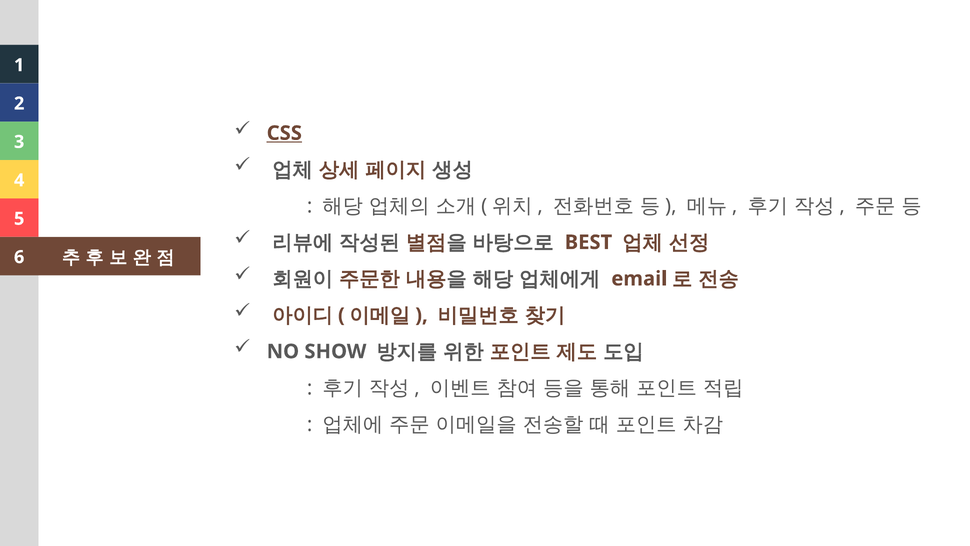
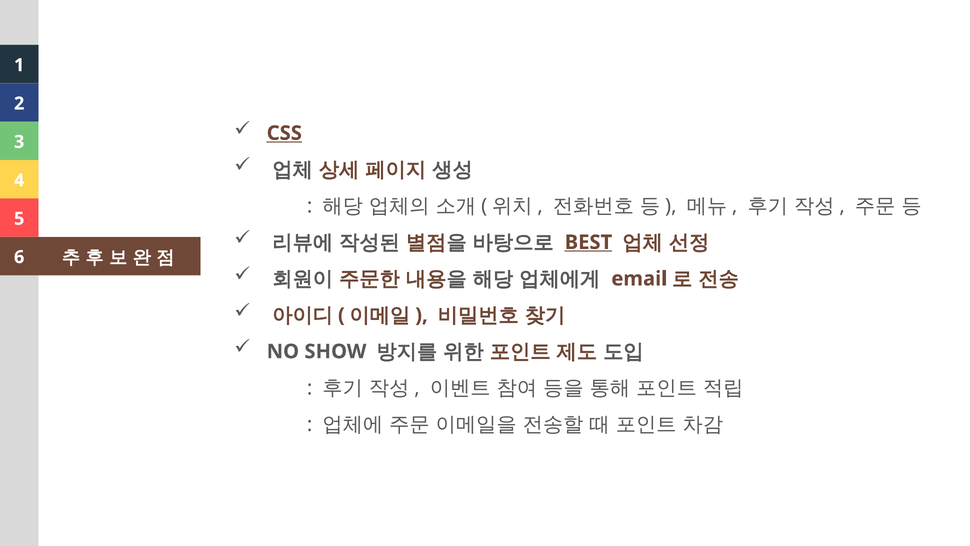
BEST underline: none -> present
